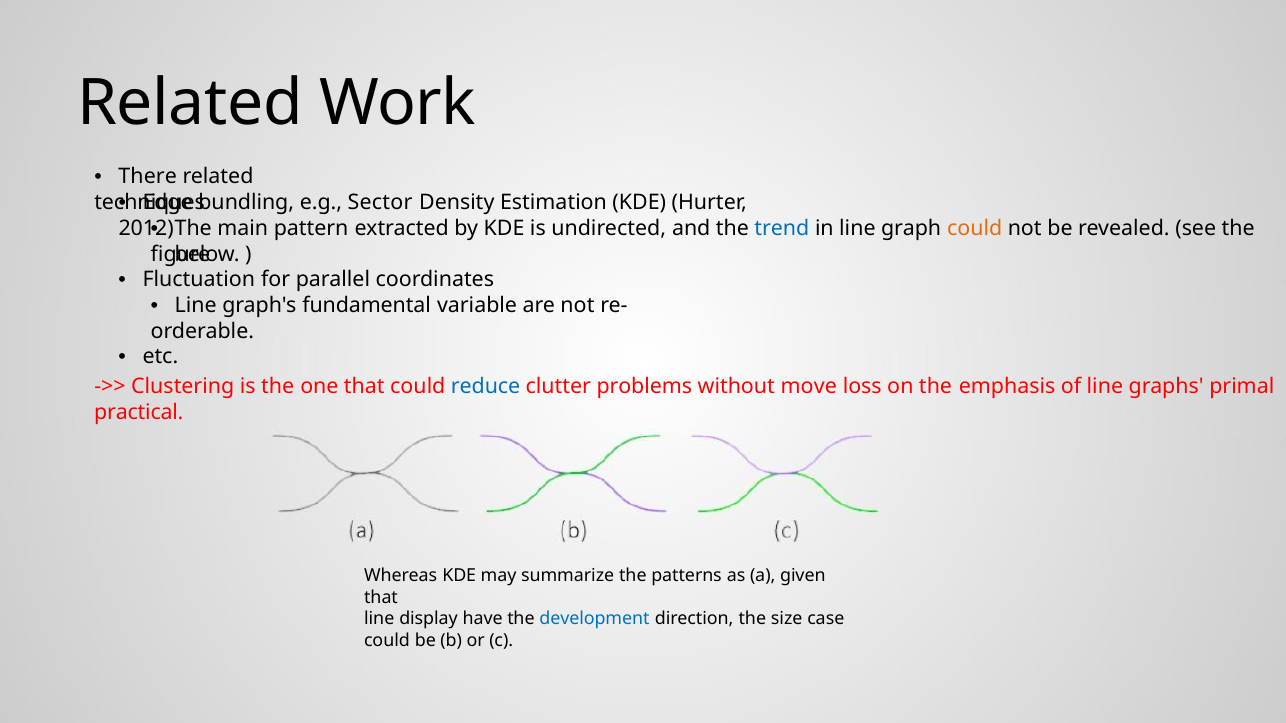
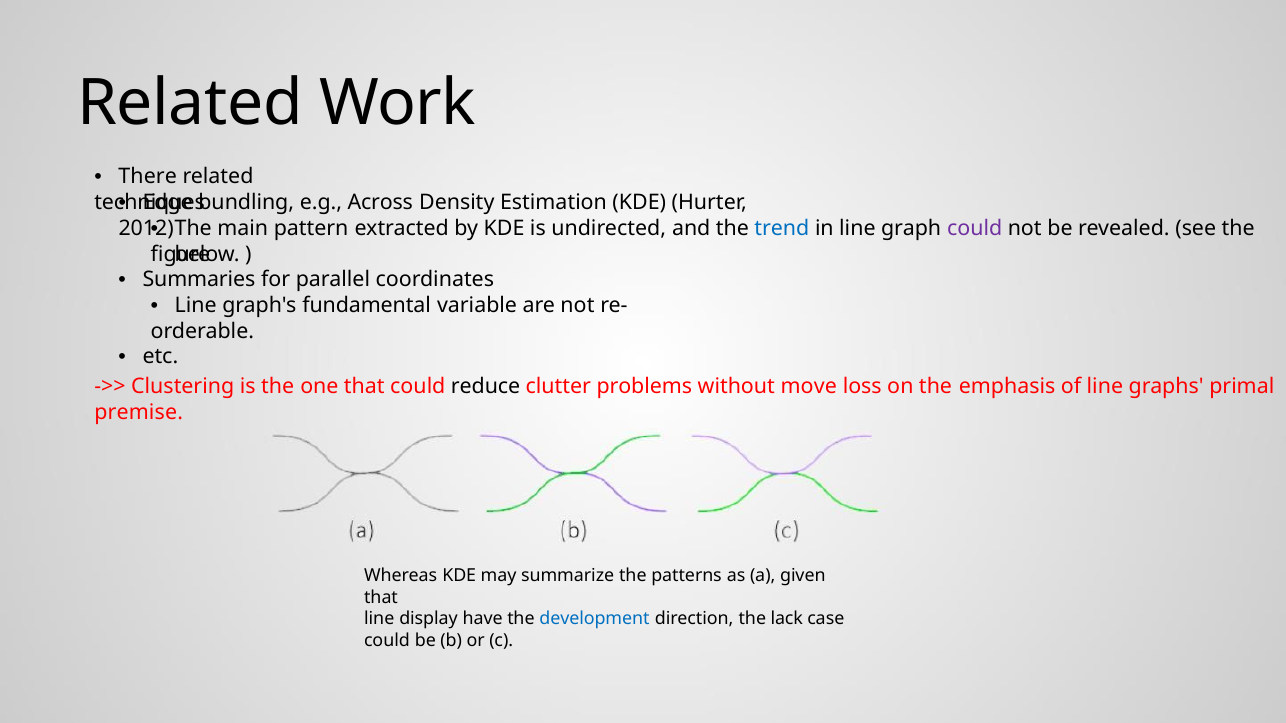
Sector: Sector -> Across
could at (975, 228) colour: orange -> purple
Fluctuation: Fluctuation -> Summaries
reduce colour: blue -> black
practical: practical -> premise
size: size -> lack
